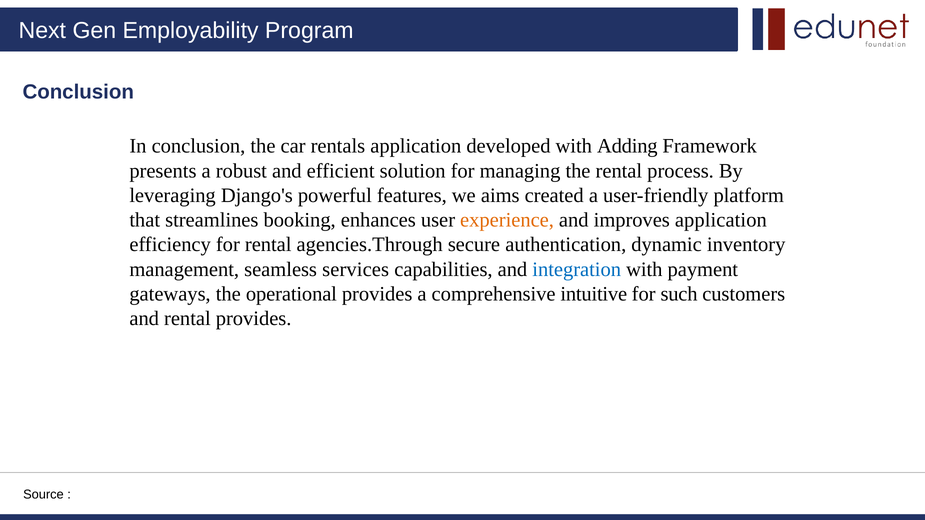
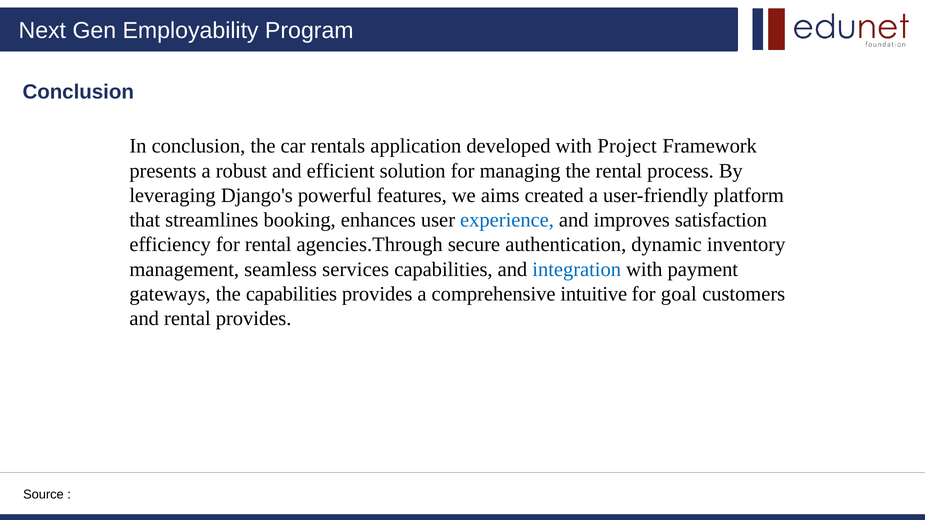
Adding: Adding -> Project
experience colour: orange -> blue
improves application: application -> satisfaction
the operational: operational -> capabilities
such: such -> goal
